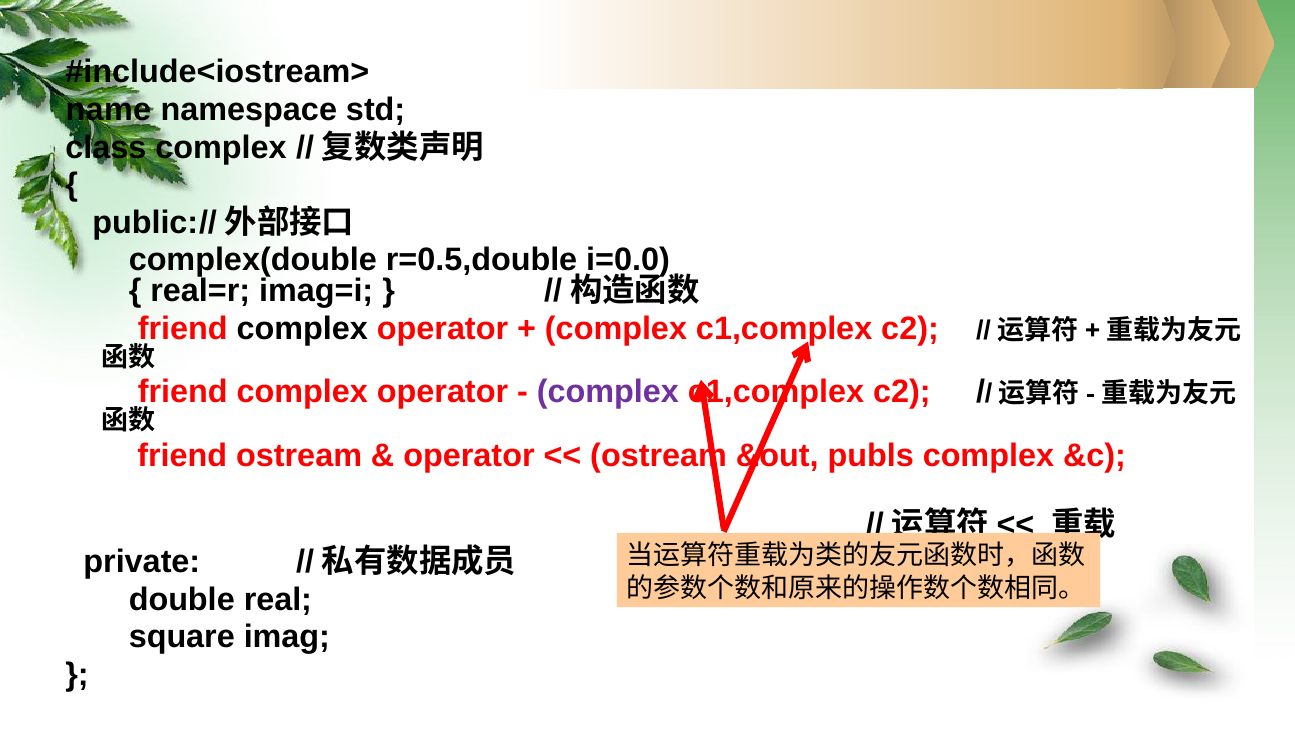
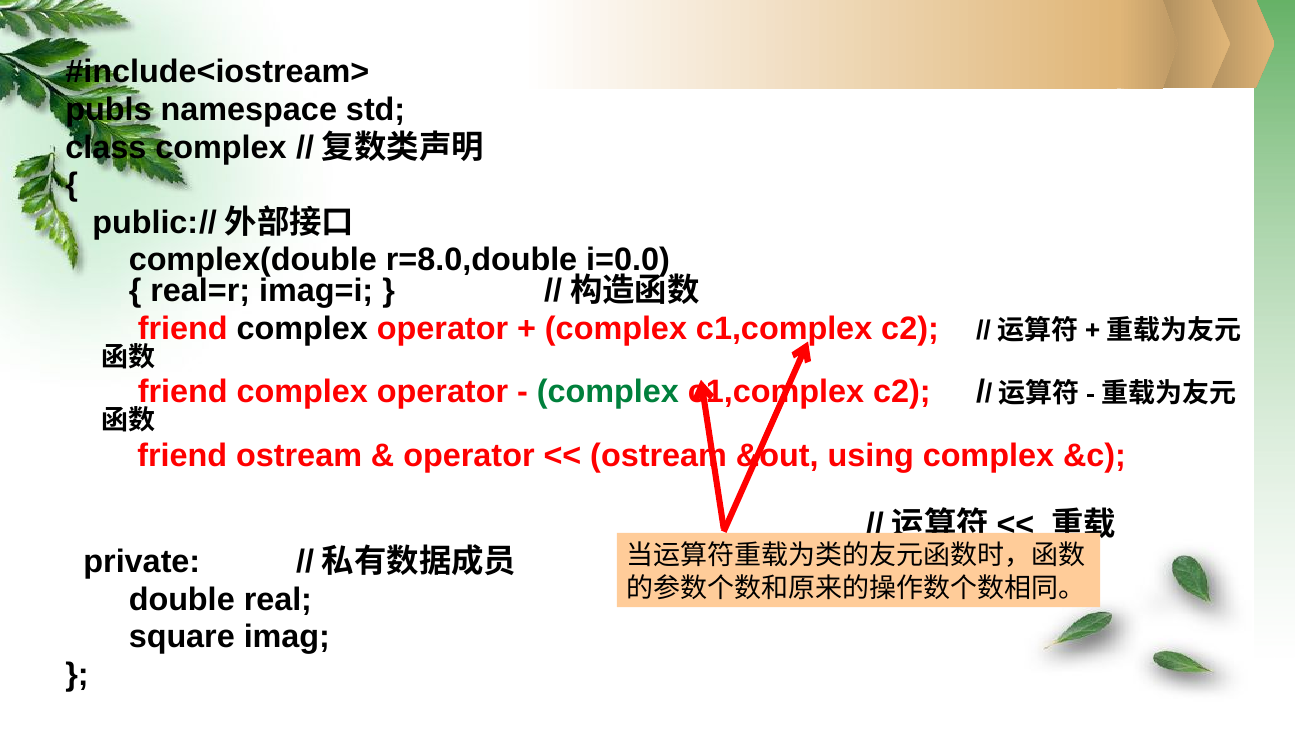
name: name -> publs
r=0.5,double: r=0.5,double -> r=8.0,double
complex at (608, 392) colour: purple -> green
publs: publs -> using
